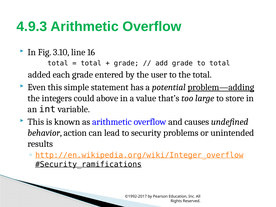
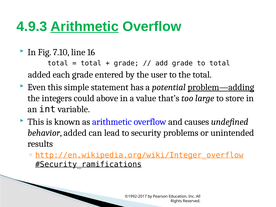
Arithmetic at (85, 27) underline: none -> present
3.10: 3.10 -> 7.10
behavior action: action -> added
